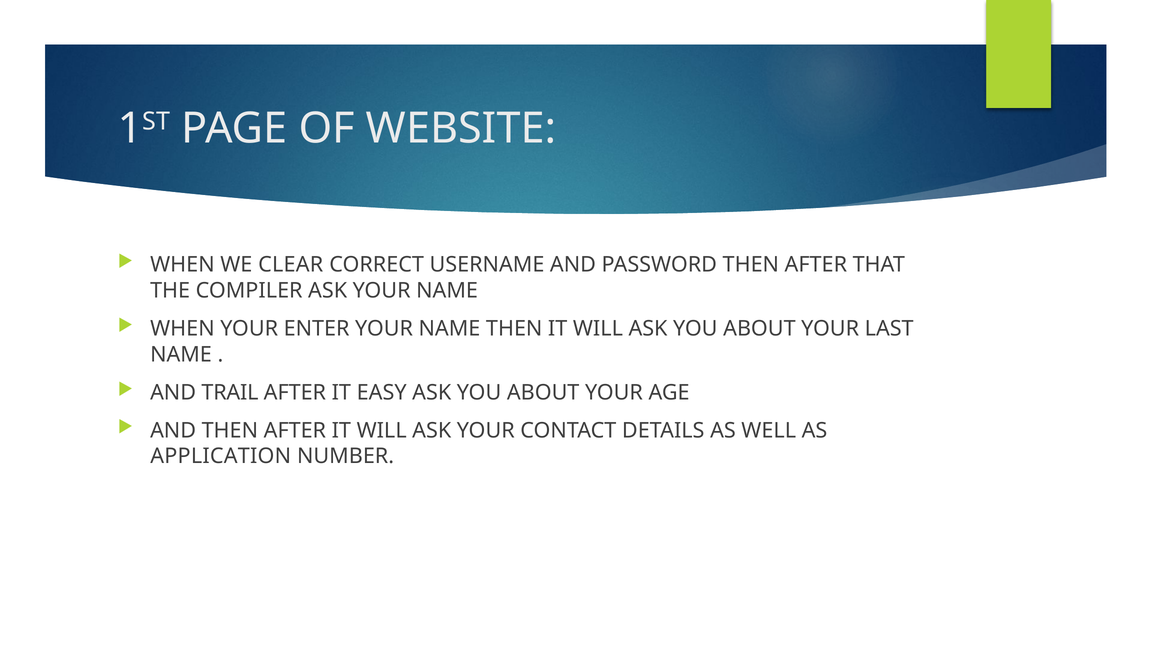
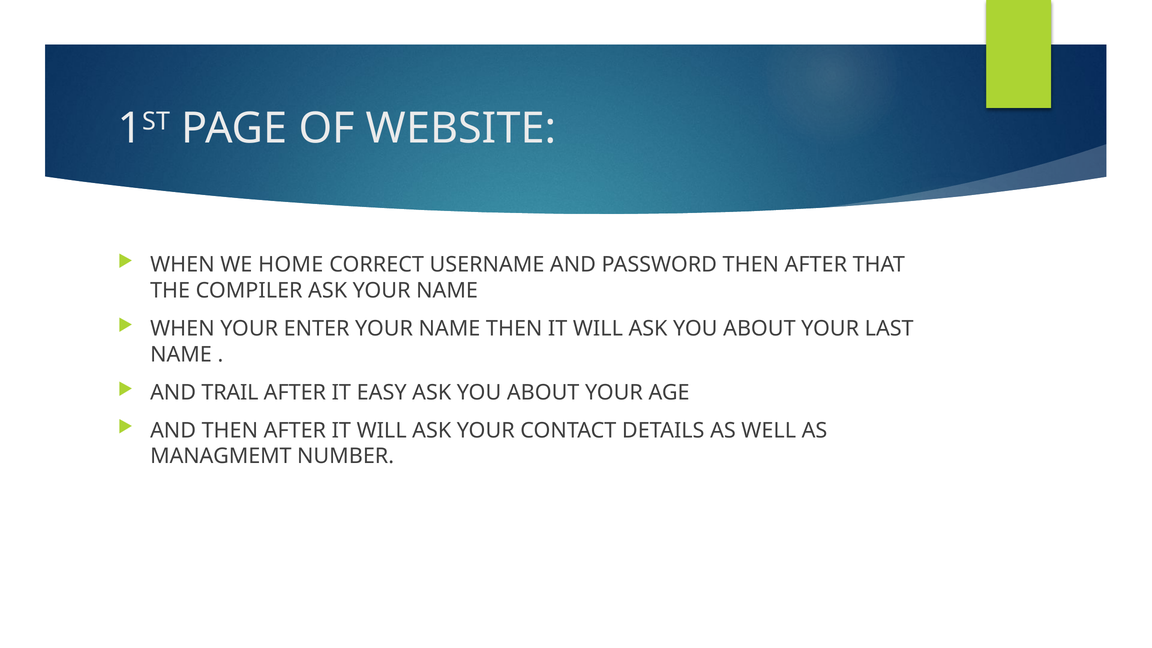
CLEAR: CLEAR -> HOME
APPLICATION: APPLICATION -> MANAGMEMT
